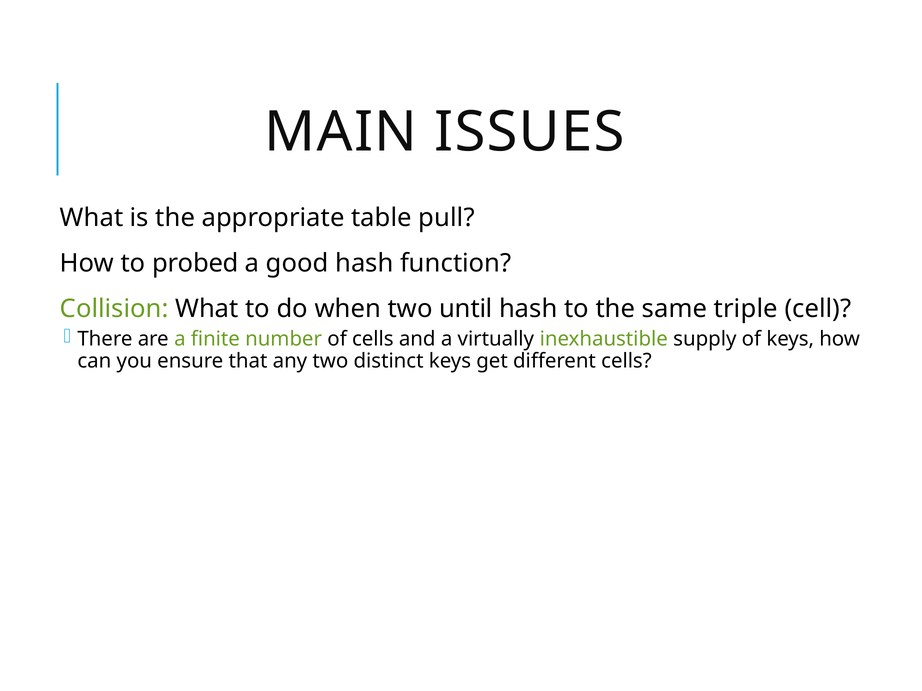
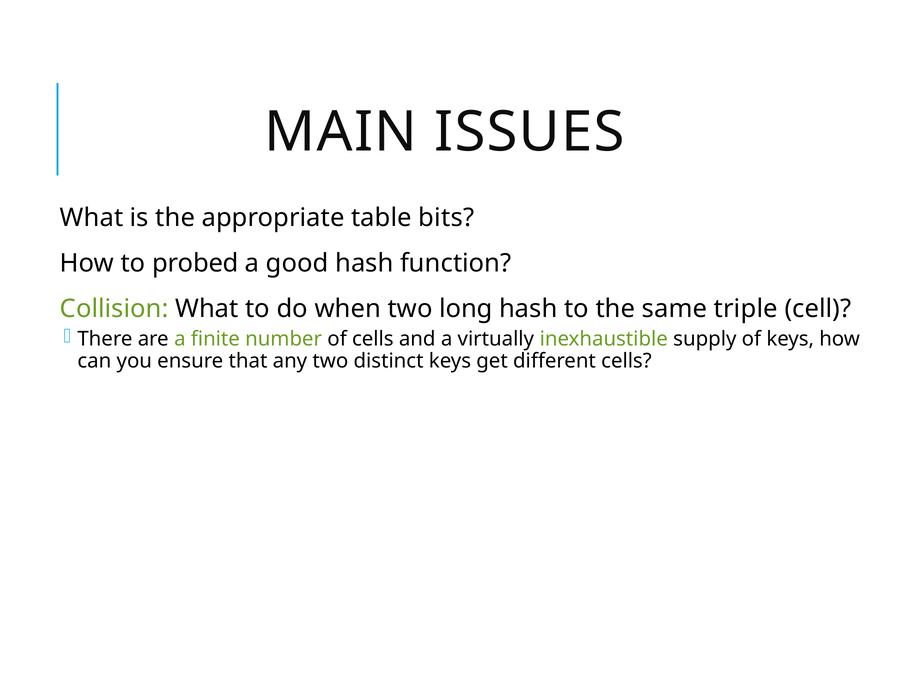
pull: pull -> bits
until: until -> long
